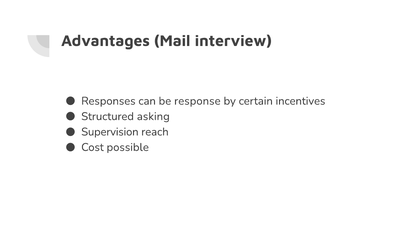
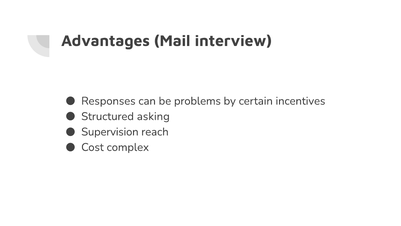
response: response -> problems
possible: possible -> complex
